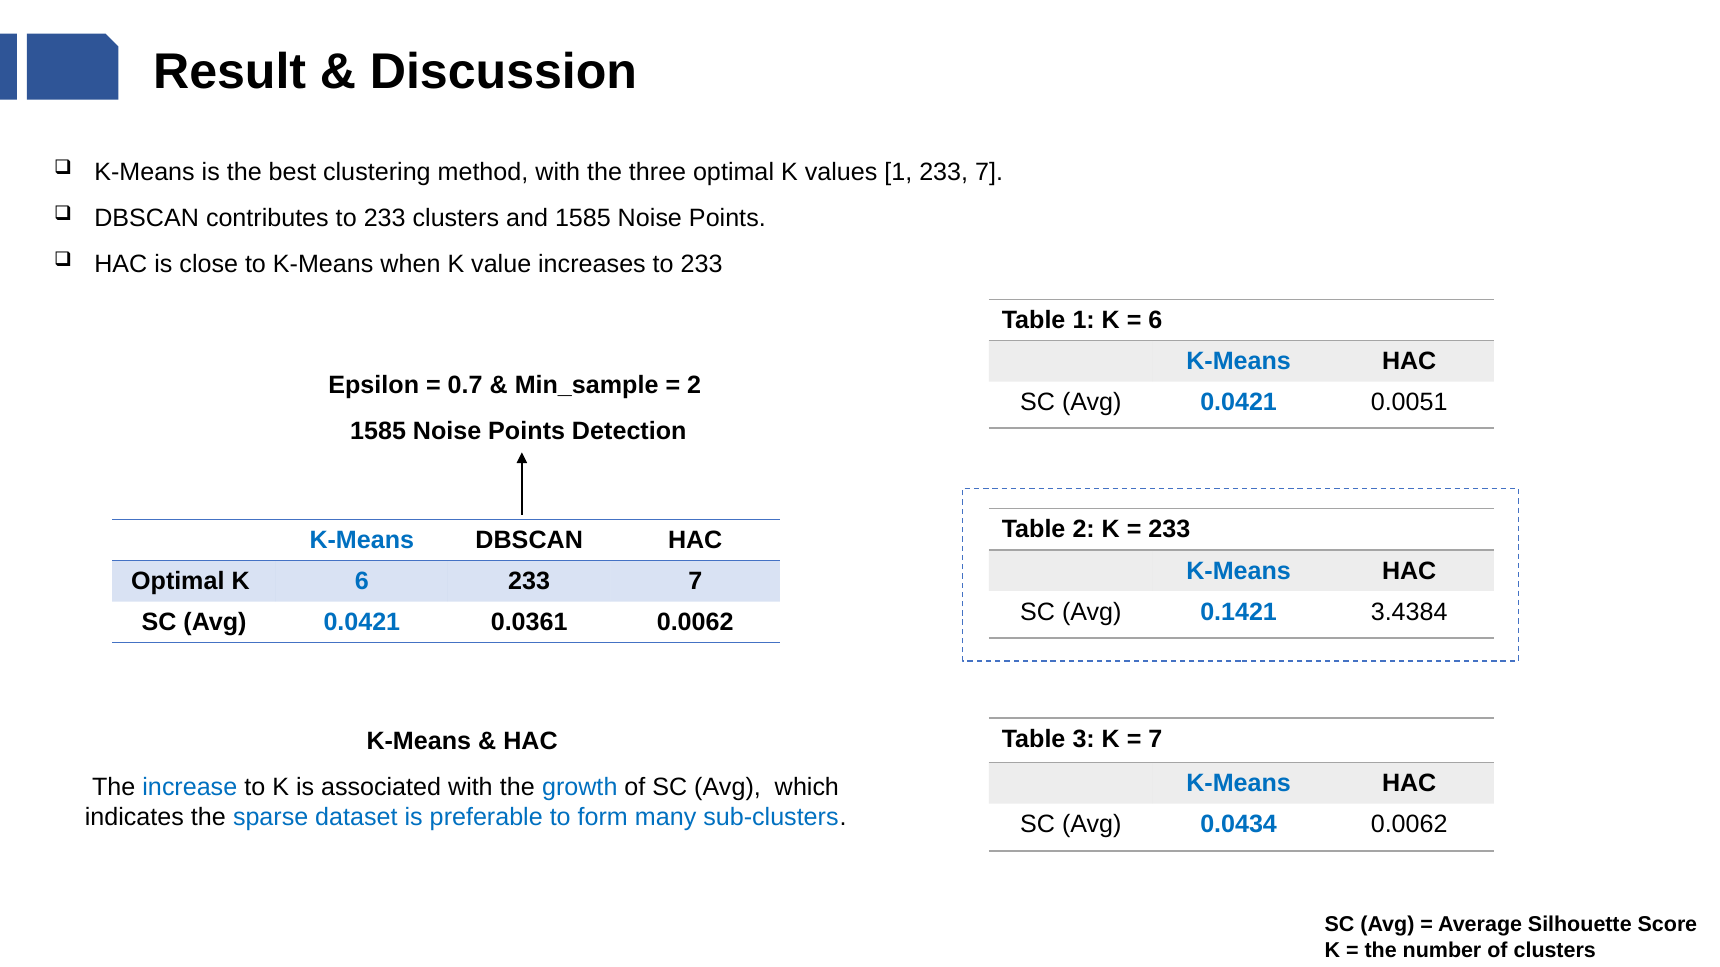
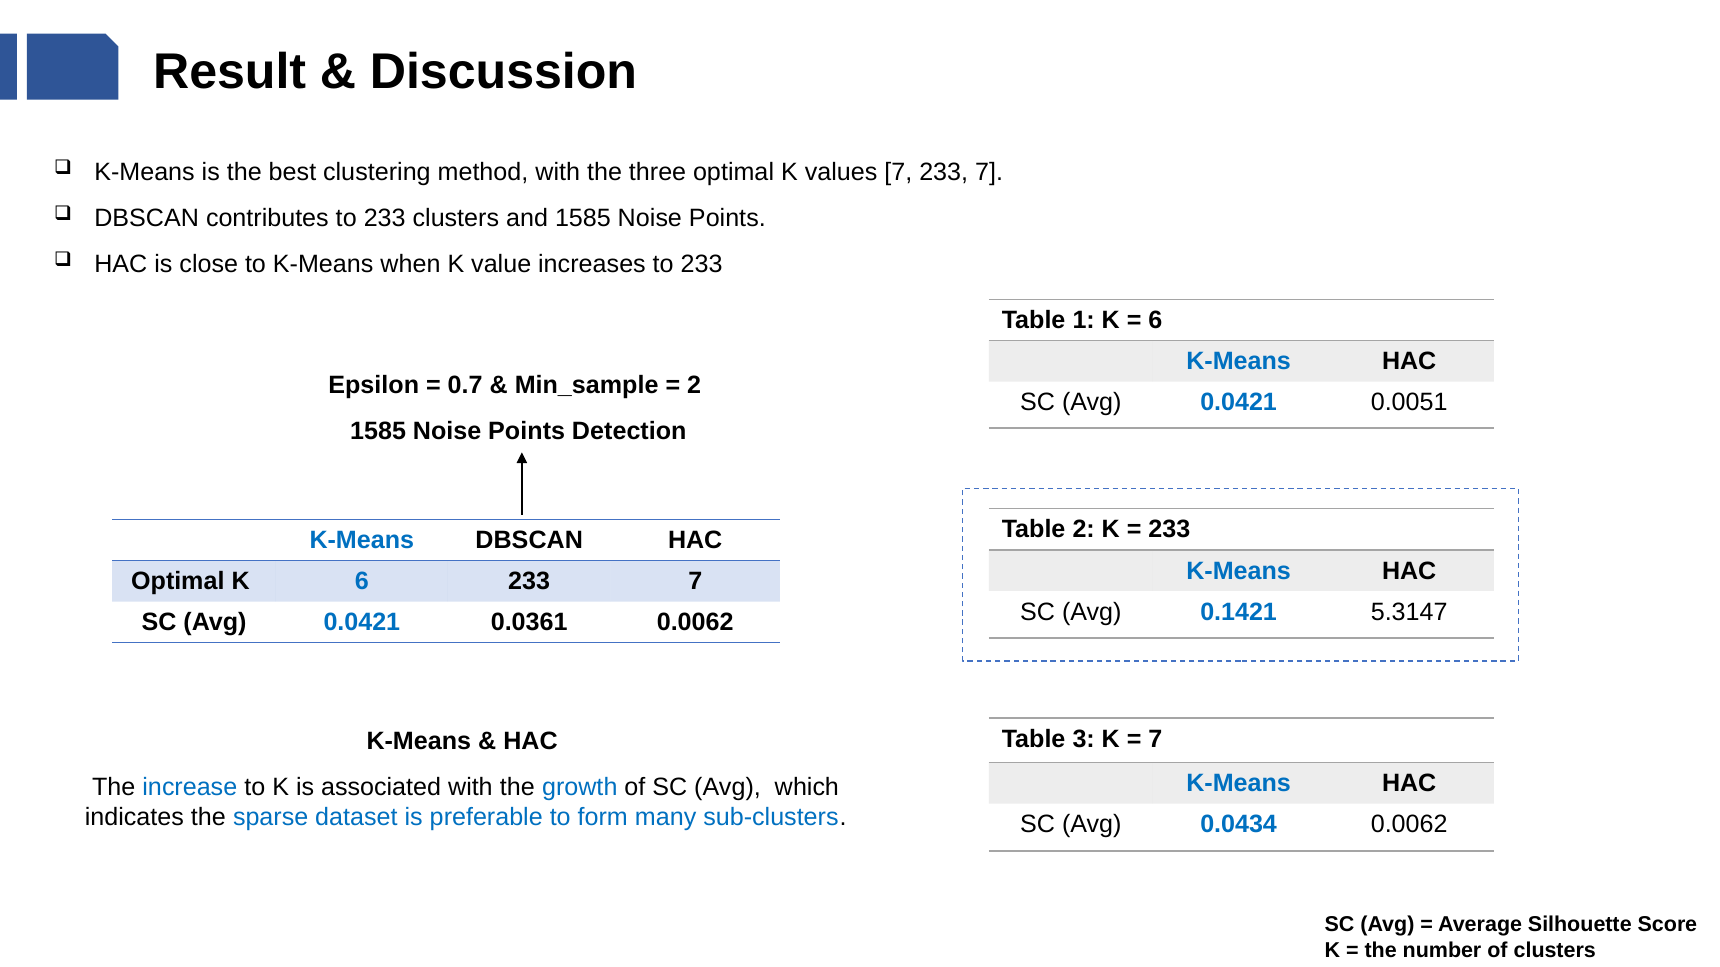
values 1: 1 -> 7
3.4384: 3.4384 -> 5.3147
